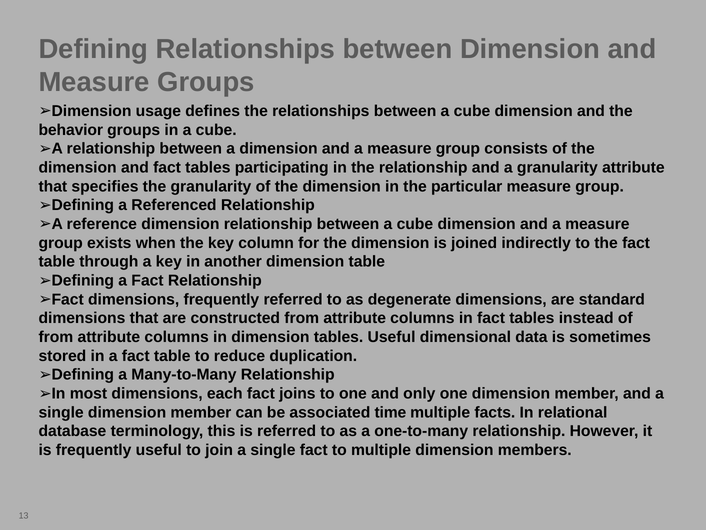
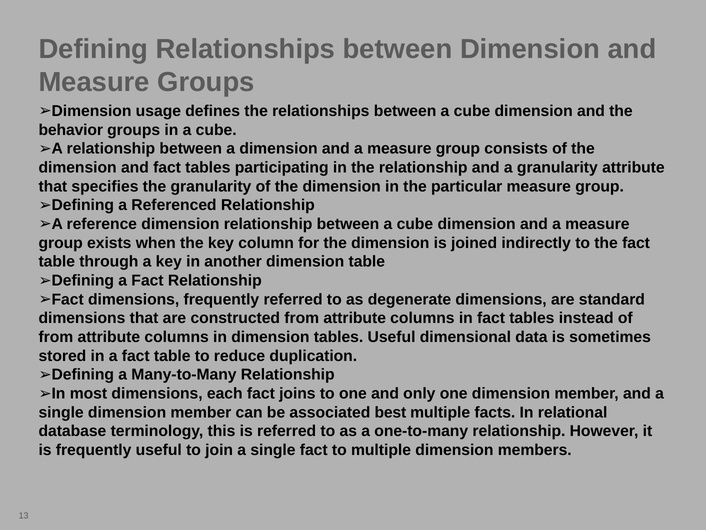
time: time -> best
